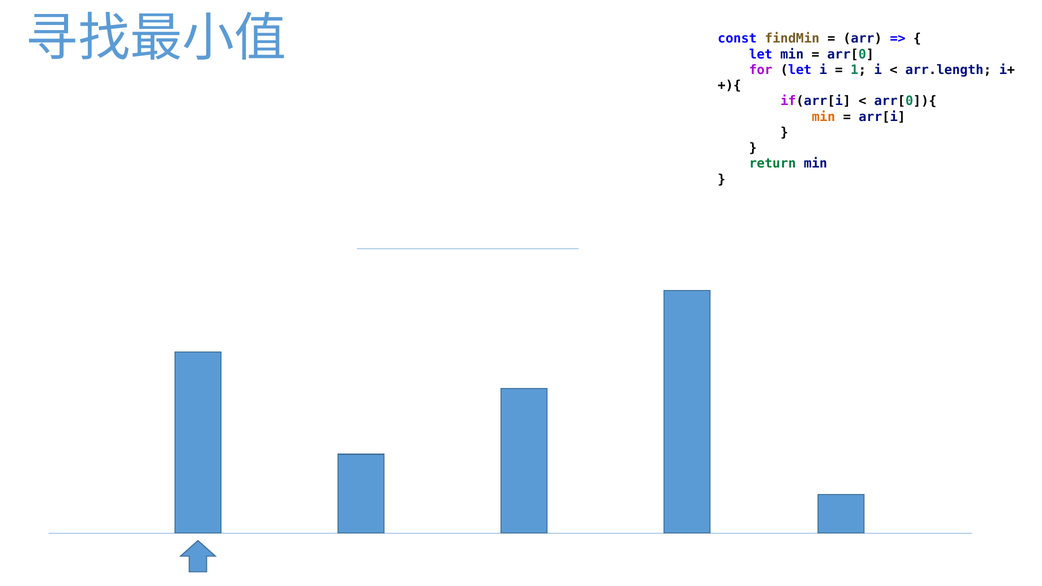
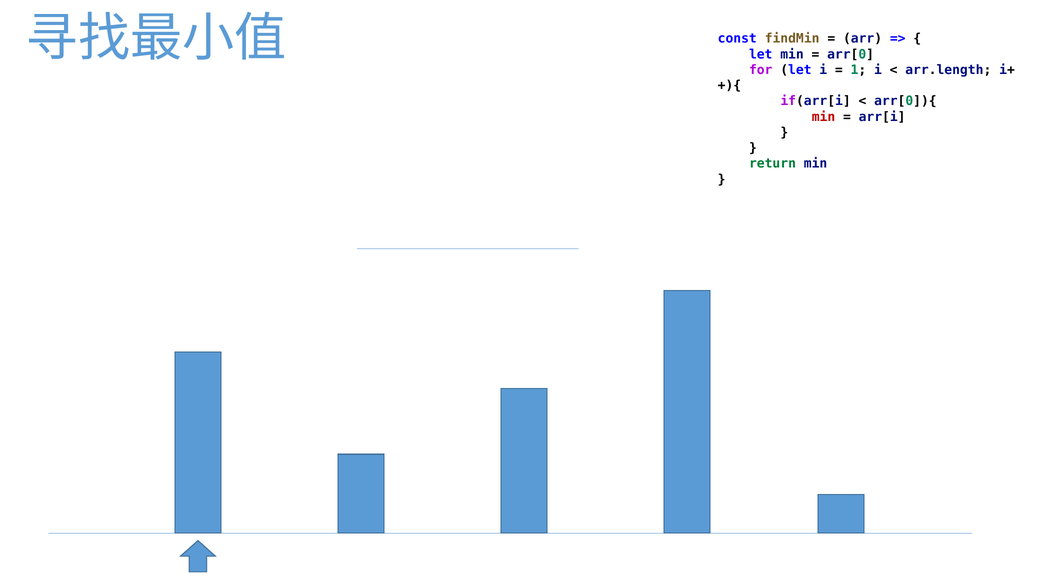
min at (824, 117) colour: orange -> red
